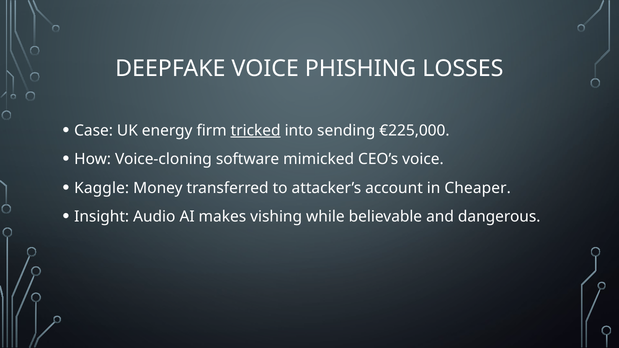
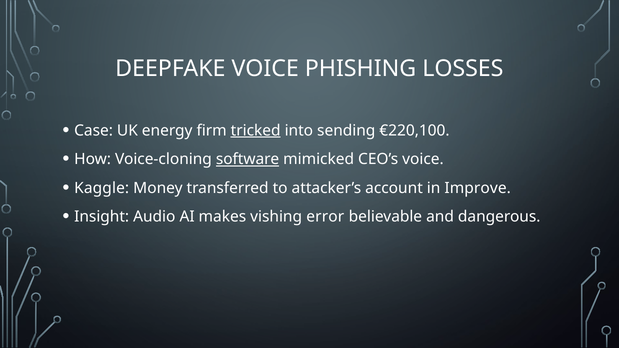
€225,000: €225,000 -> €220,100
software underline: none -> present
Cheaper: Cheaper -> Improve
while: while -> error
